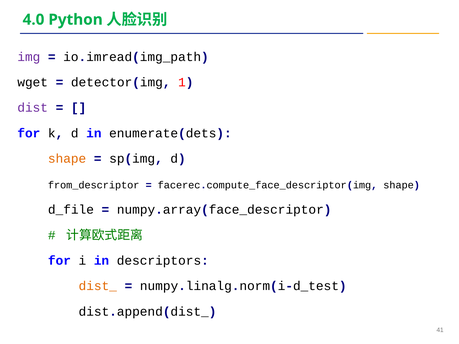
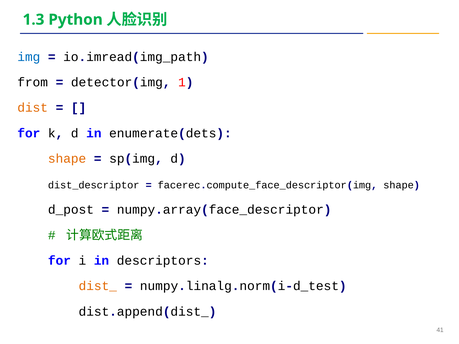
4.0: 4.0 -> 1.3
img colour: purple -> blue
wget: wget -> from
dist colour: purple -> orange
from_descriptor: from_descriptor -> dist_descriptor
d_file: d_file -> d_post
